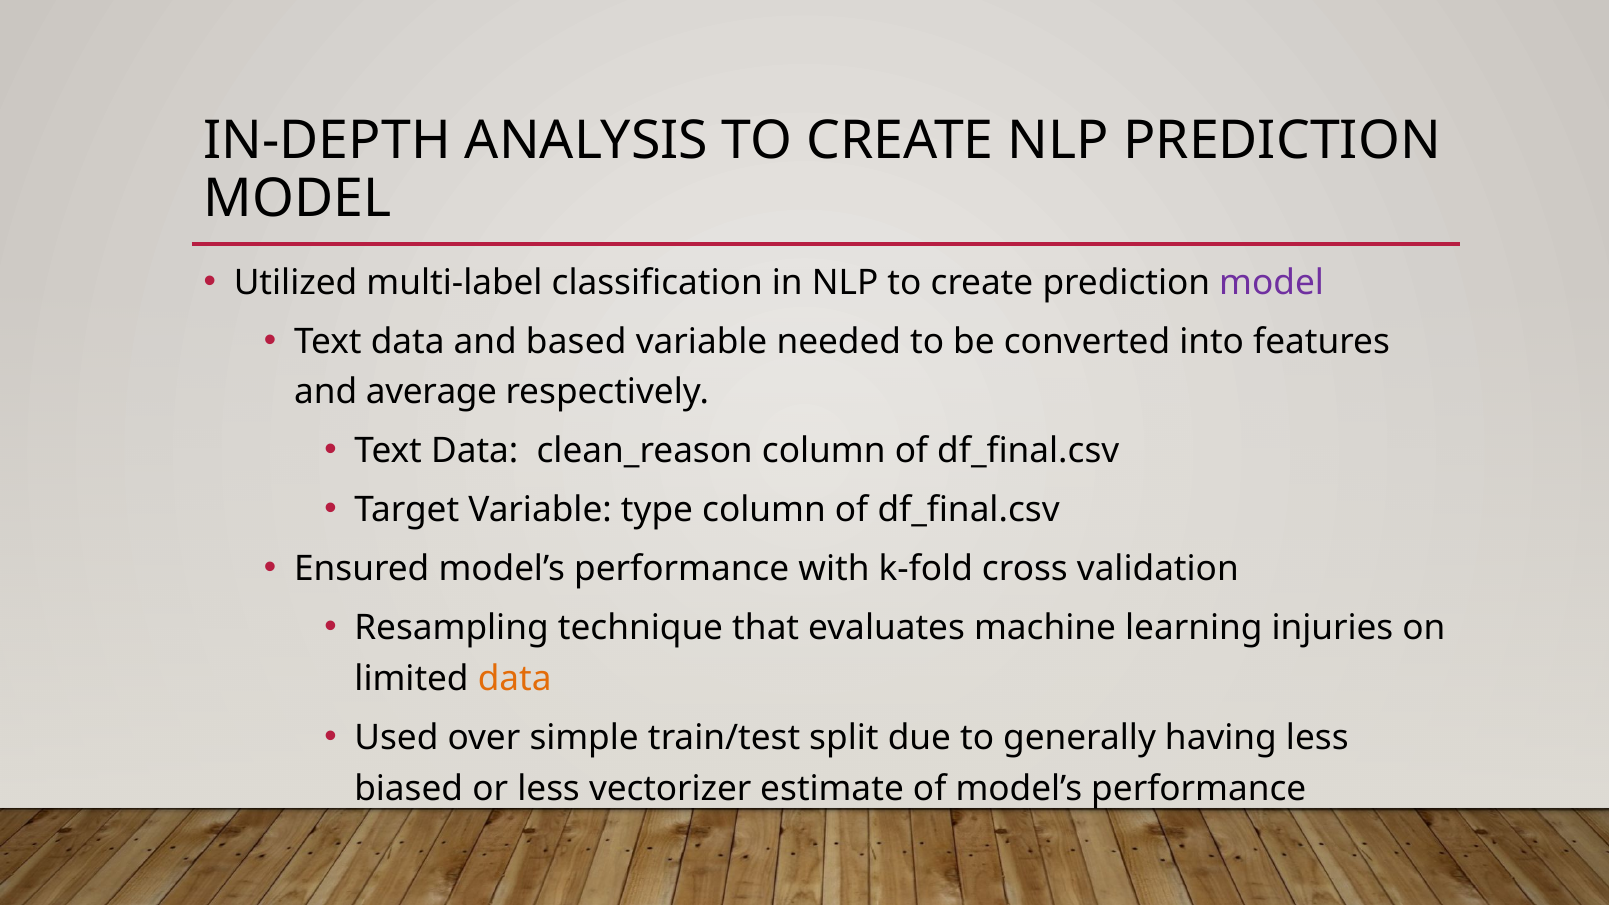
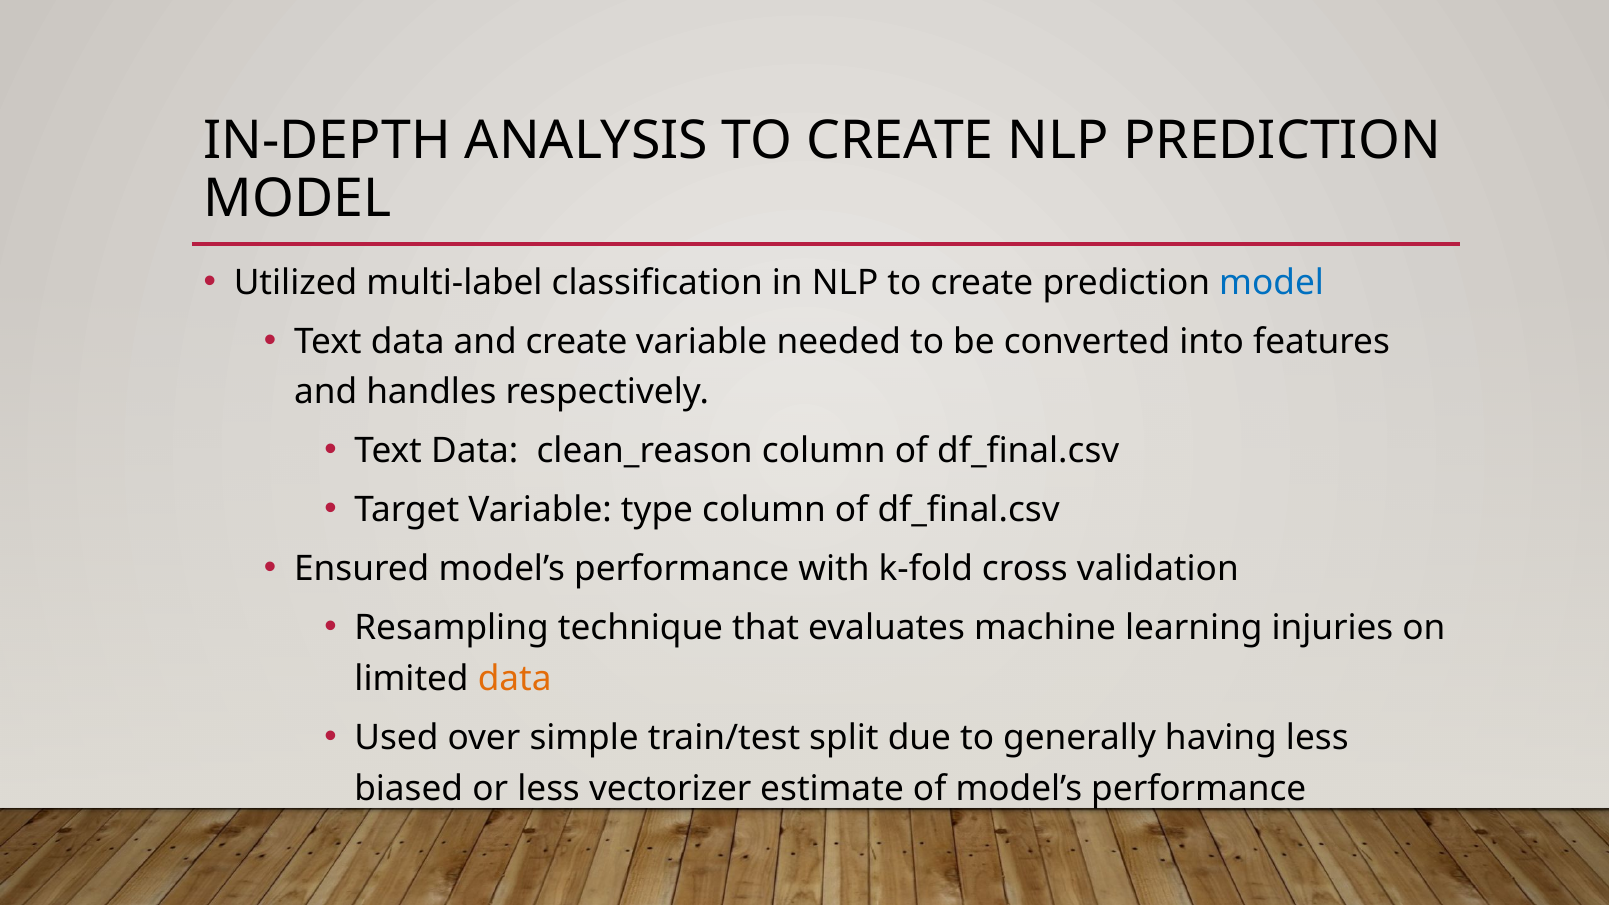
model at (1272, 283) colour: purple -> blue
and based: based -> create
average: average -> handles
